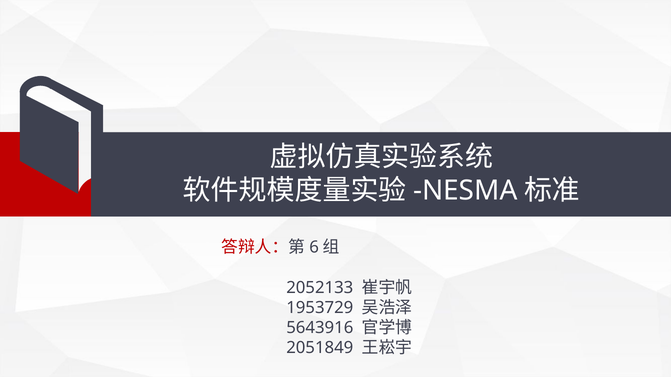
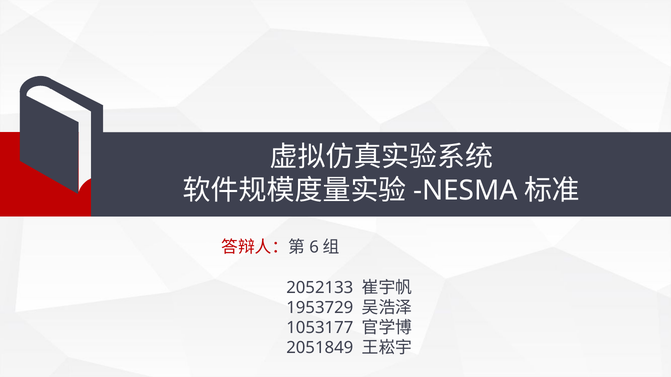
5643916: 5643916 -> 1053177
